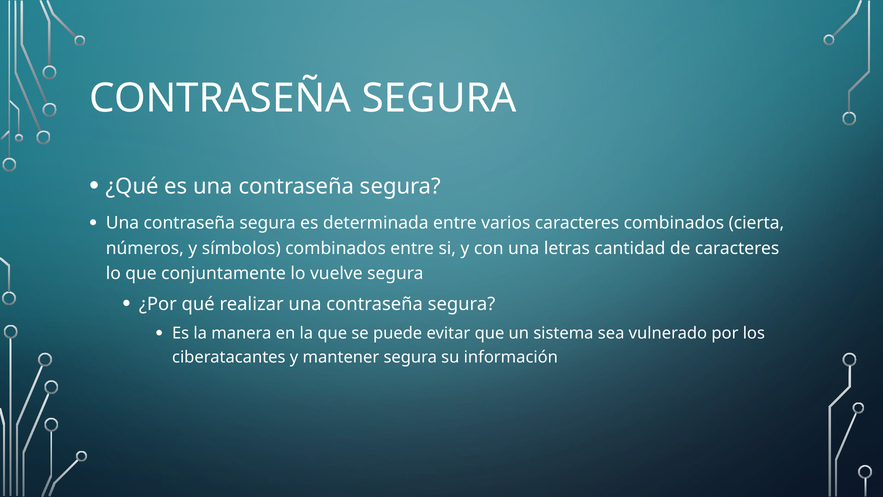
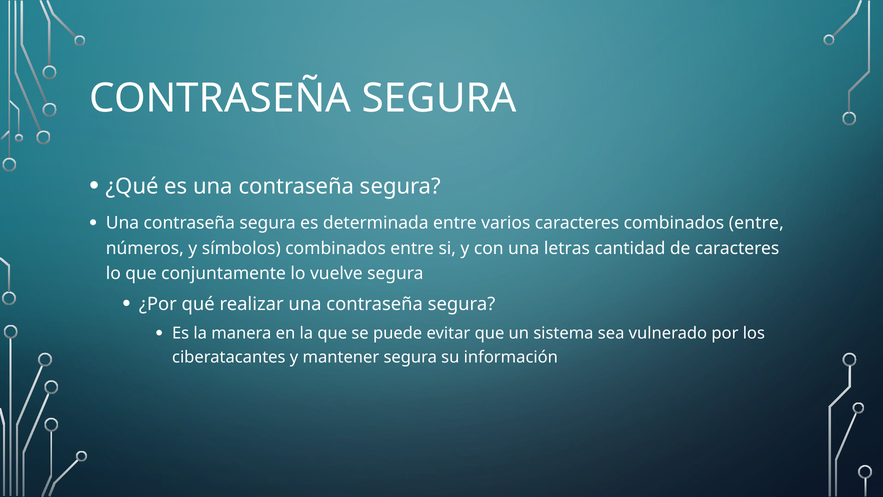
caracteres combinados cierta: cierta -> entre
